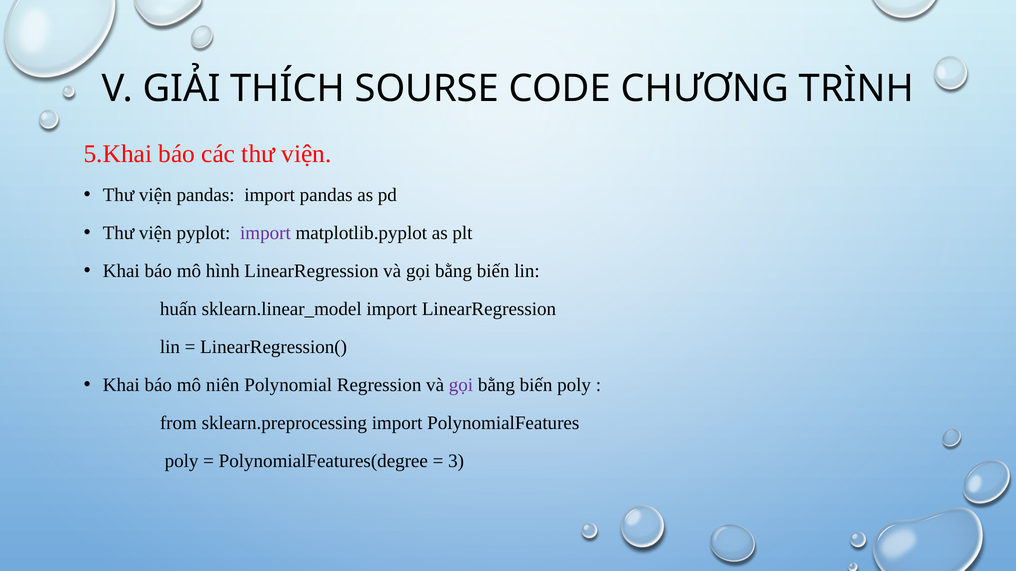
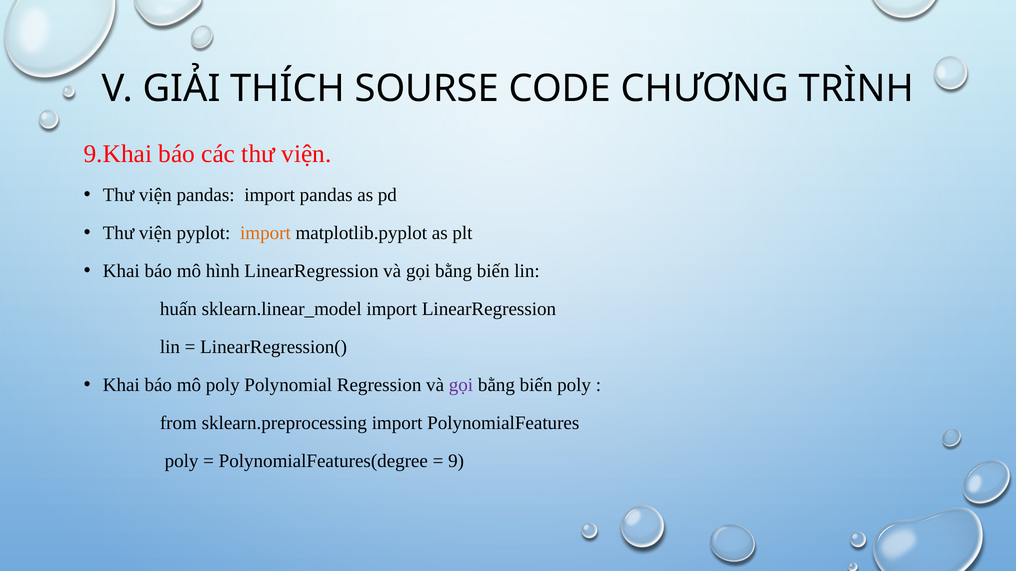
5.Khai: 5.Khai -> 9.Khai
import at (265, 233) colour: purple -> orange
mô niên: niên -> poly
3: 3 -> 9
